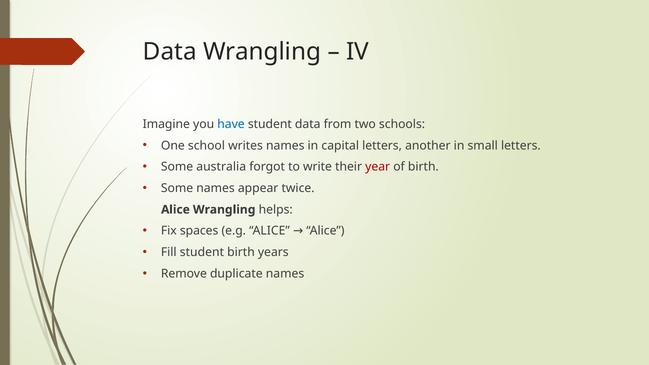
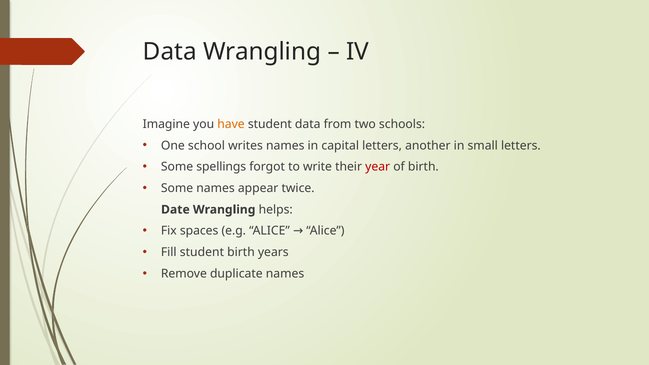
have colour: blue -> orange
australia: australia -> spellings
Alice at (175, 210): Alice -> Date
